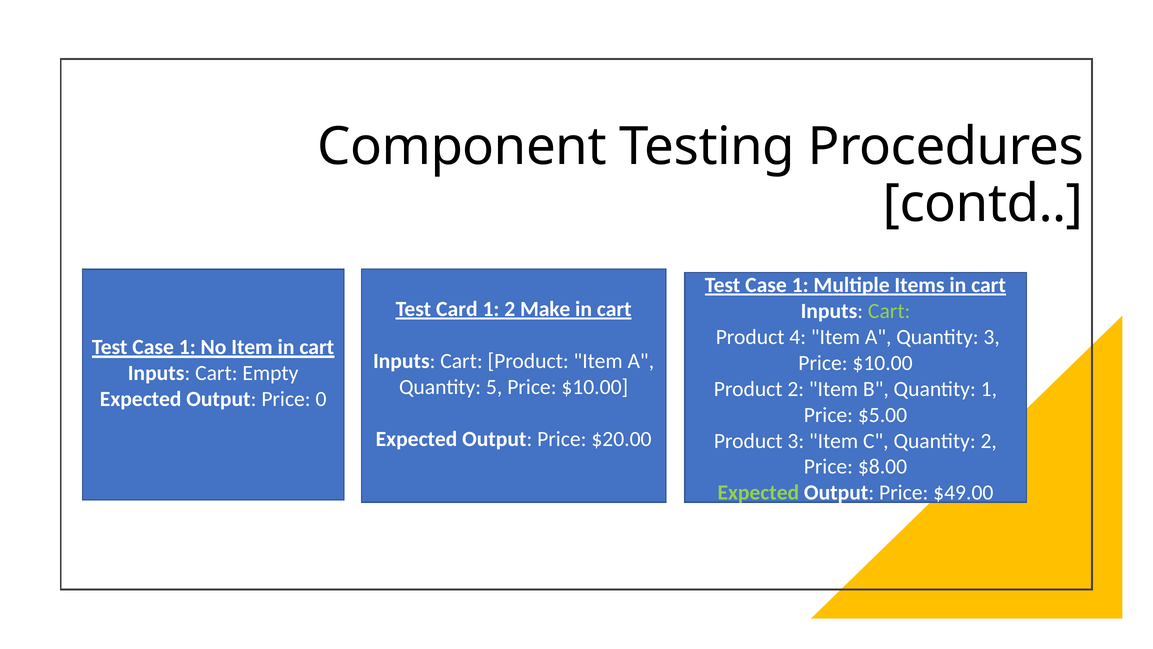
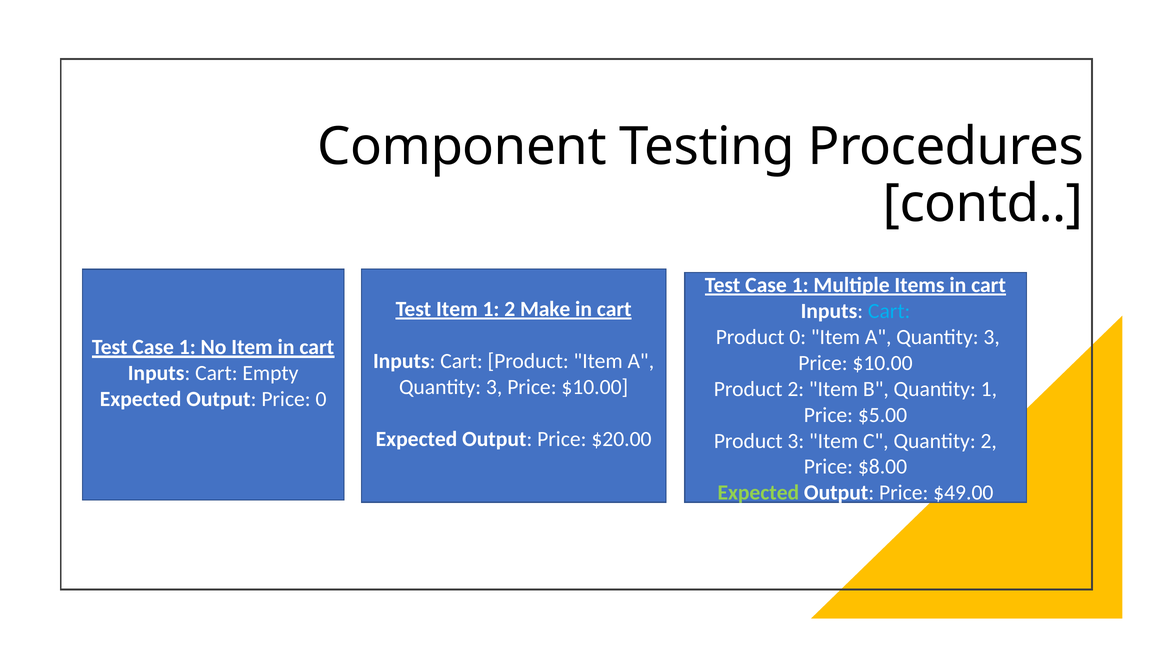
Test Card: Card -> Item
Cart at (889, 311) colour: light green -> light blue
Product 4: 4 -> 0
5 at (494, 387): 5 -> 3
